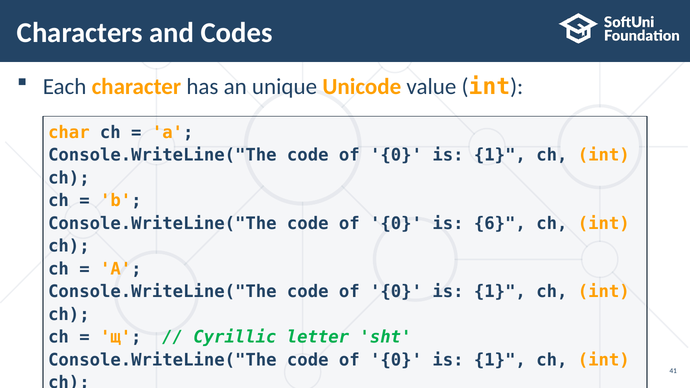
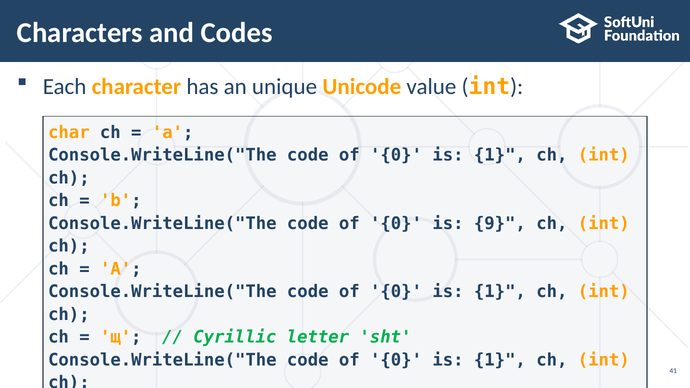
6: 6 -> 9
